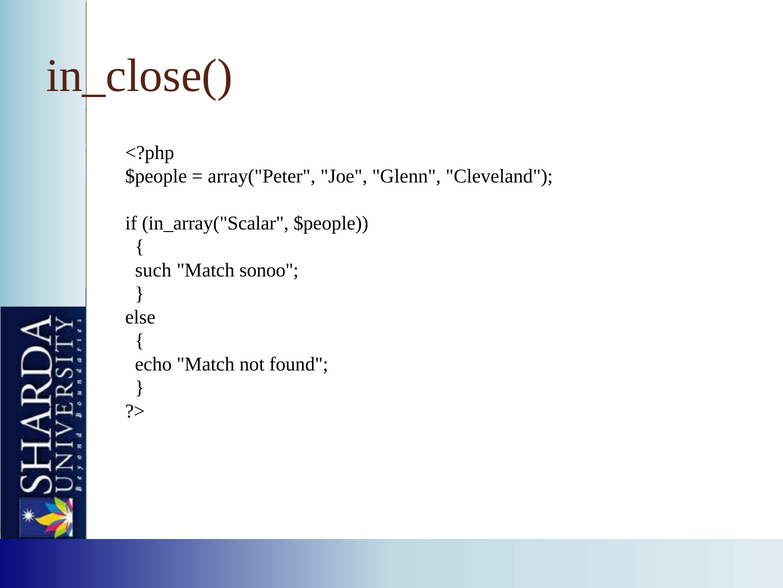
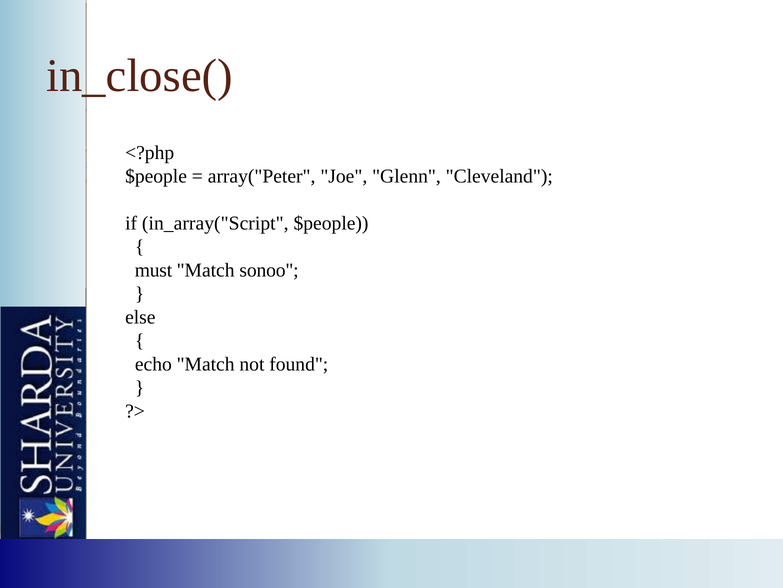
in_array("Scalar: in_array("Scalar -> in_array("Script
such: such -> must
